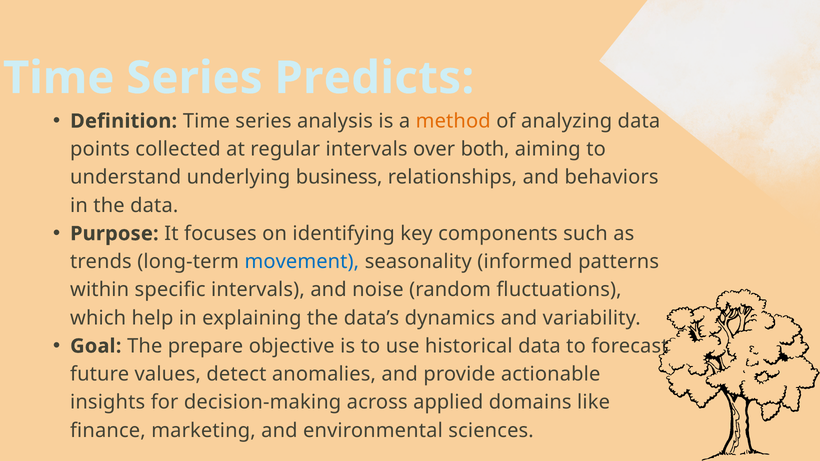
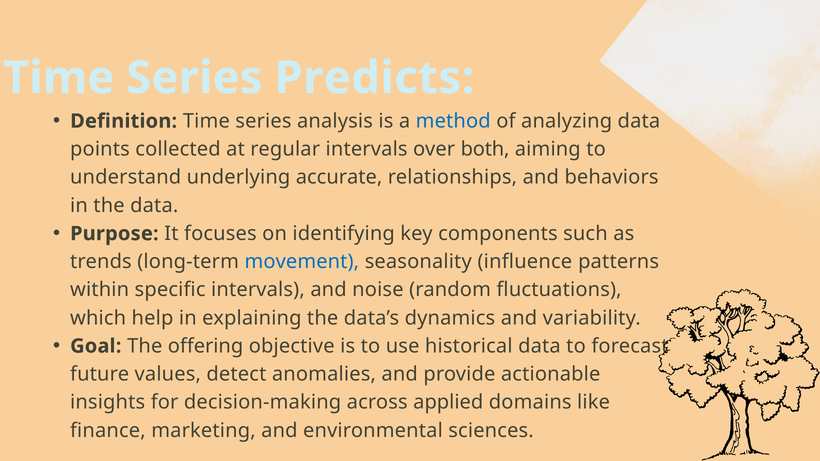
method colour: orange -> blue
business: business -> accurate
informed: informed -> influence
prepare: prepare -> offering
